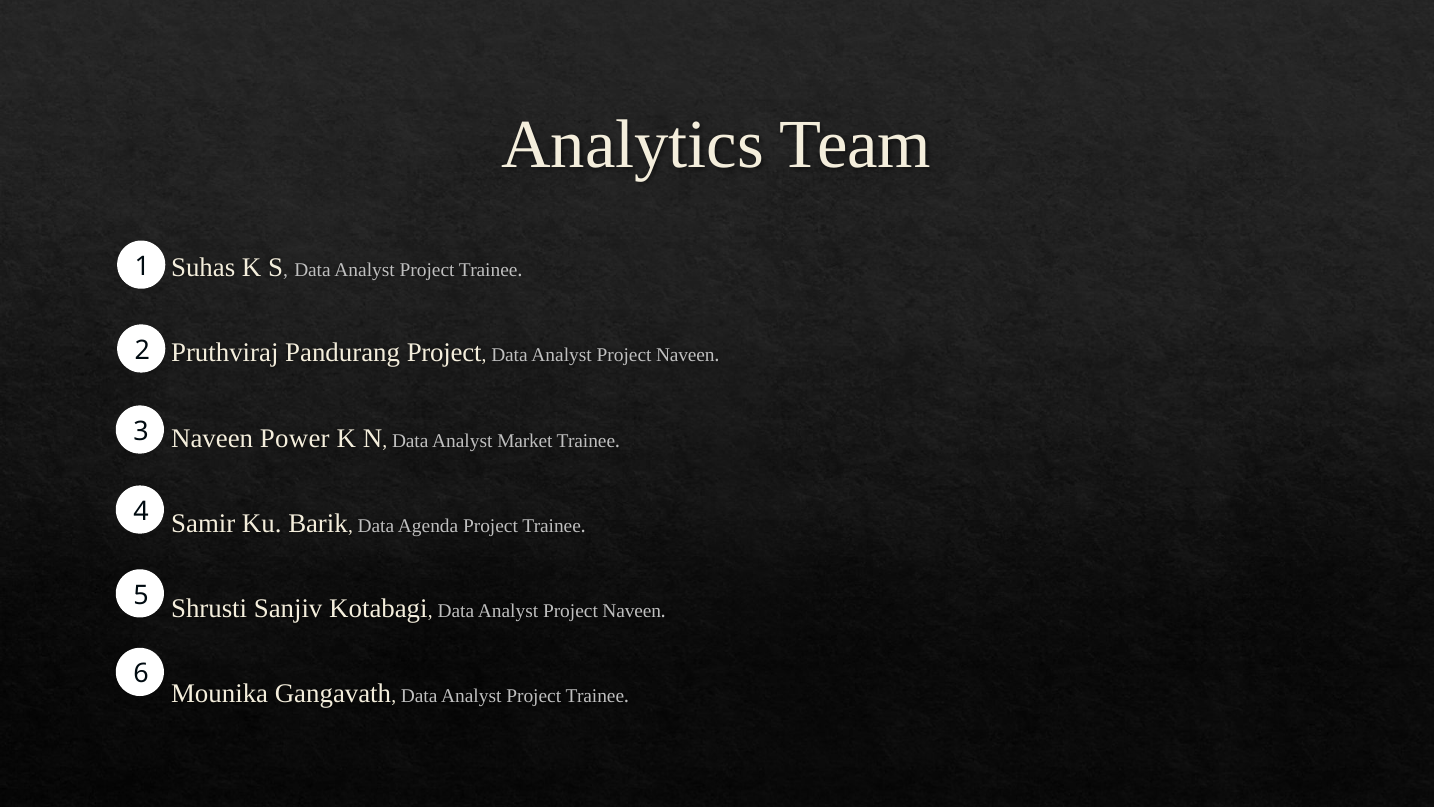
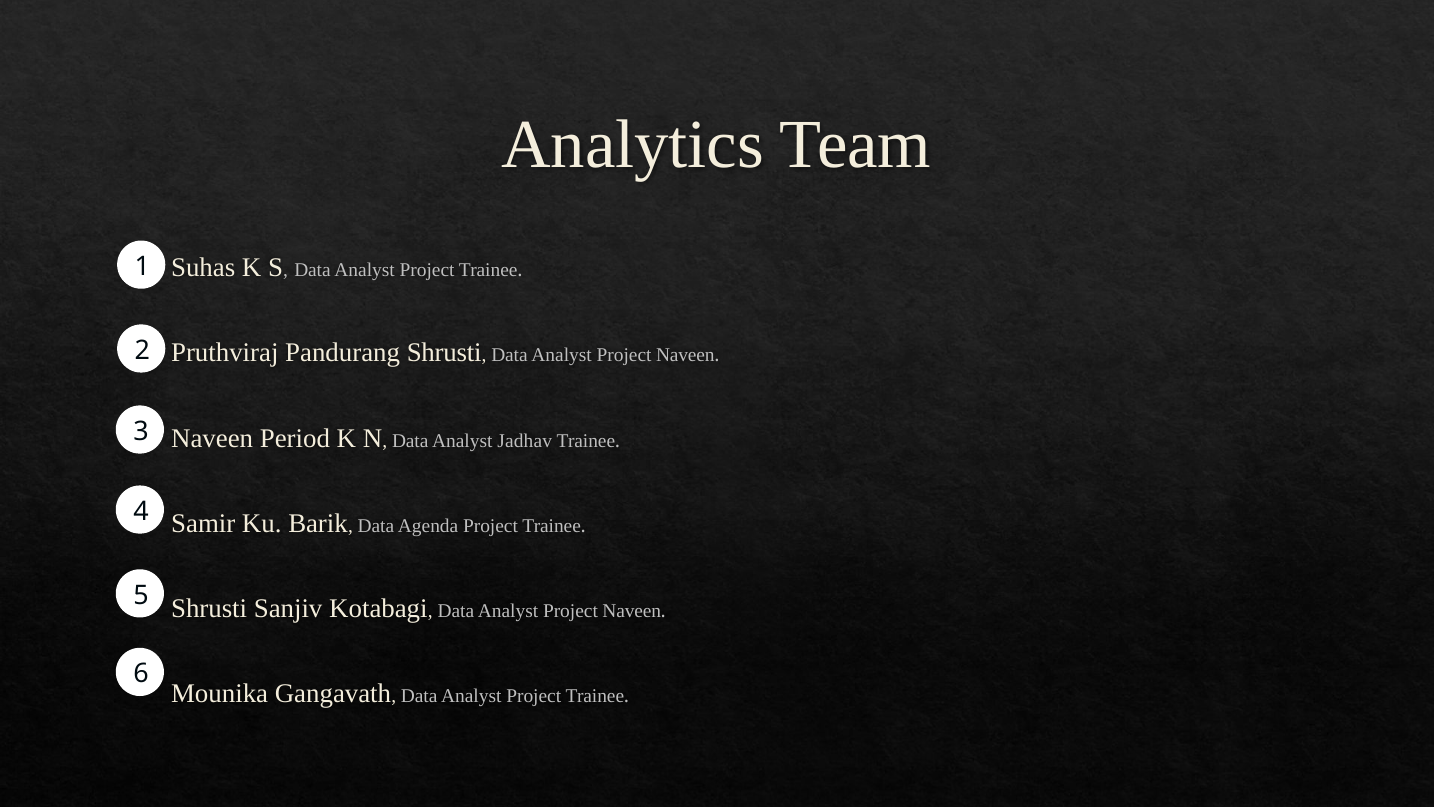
Pandurang Project: Project -> Shrusti
Power: Power -> Period
Market: Market -> Jadhav
